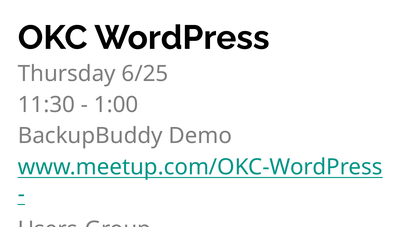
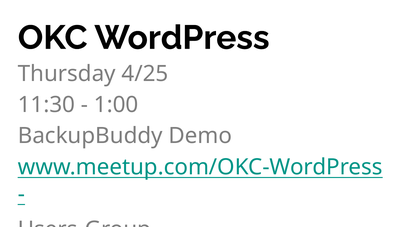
6/25: 6/25 -> 4/25
